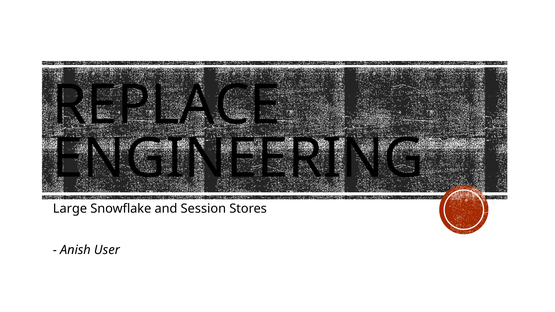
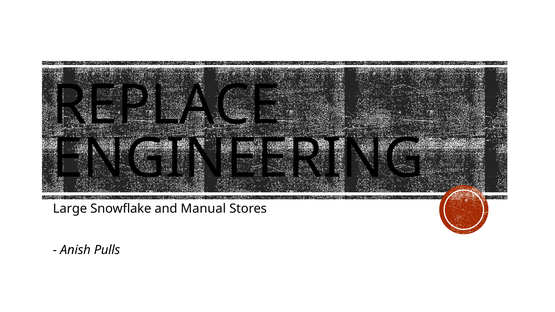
Session: Session -> Manual
User: User -> Pulls
